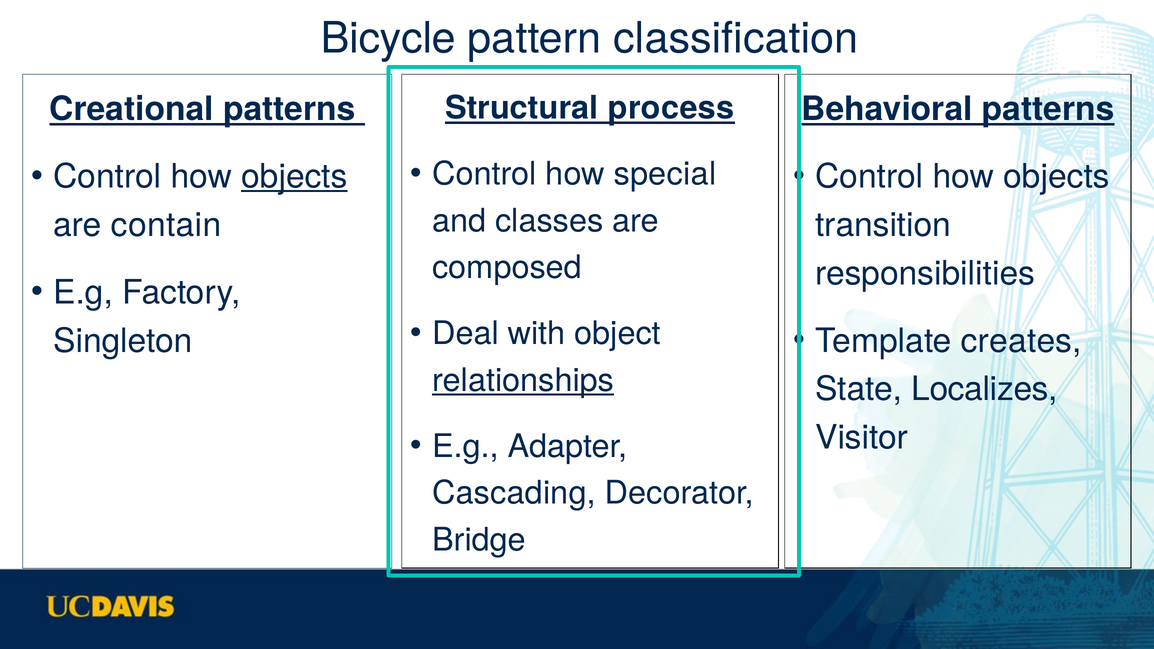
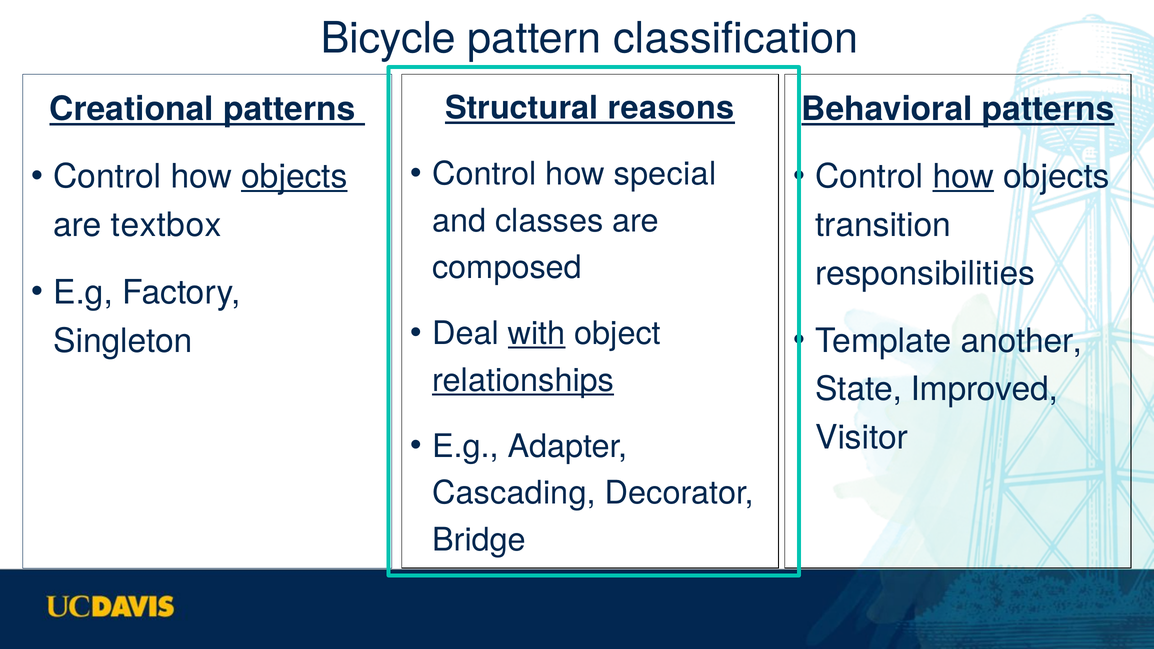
process: process -> reasons
how at (963, 177) underline: none -> present
contain: contain -> textbox
with underline: none -> present
creates: creates -> another
Localizes: Localizes -> Improved
